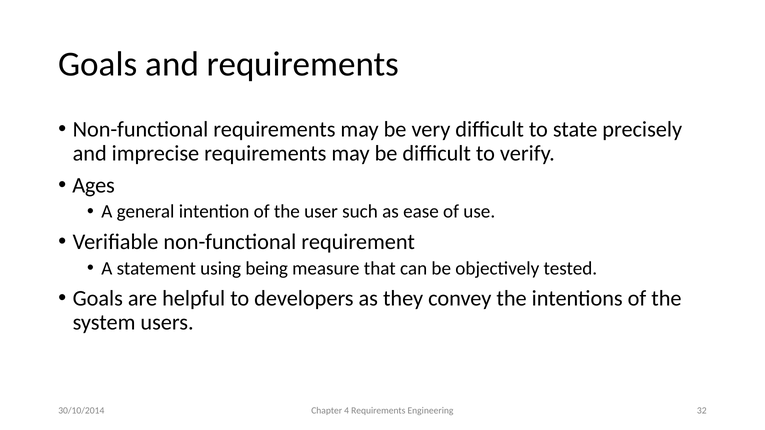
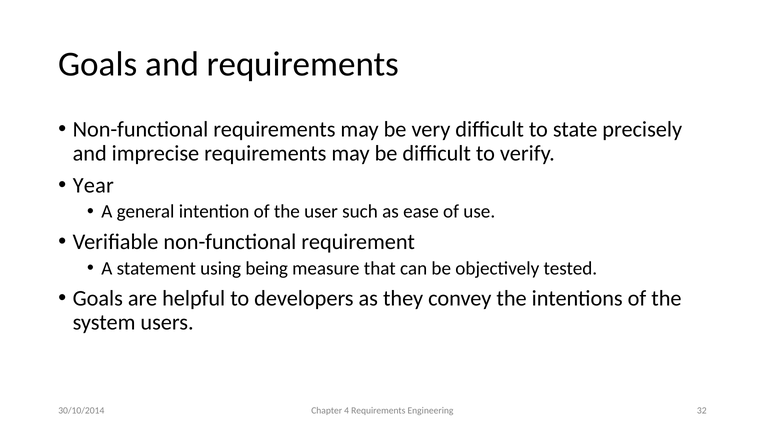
Ages: Ages -> Year
